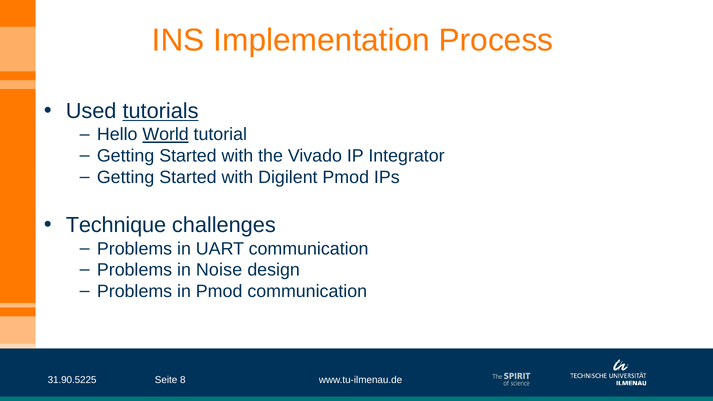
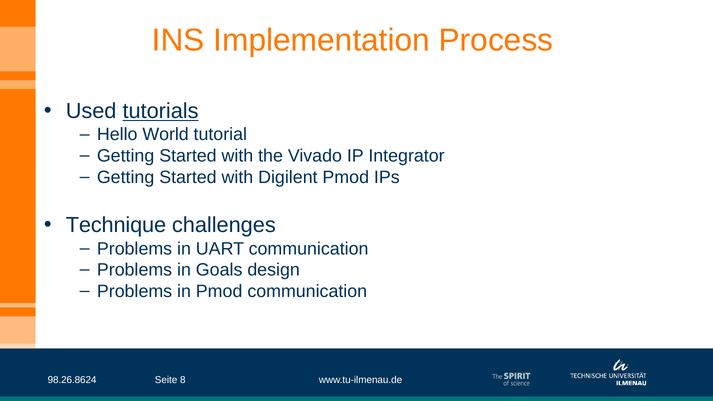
World underline: present -> none
Noise: Noise -> Goals
31.90.5225: 31.90.5225 -> 98.26.8624
